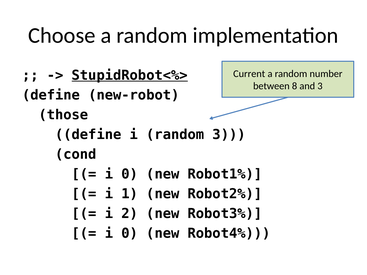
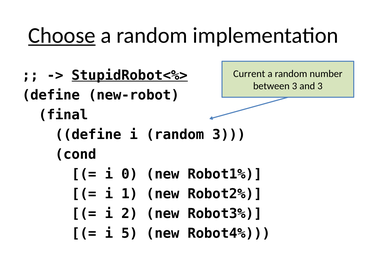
Choose underline: none -> present
between 8: 8 -> 3
those: those -> final
0 at (130, 234): 0 -> 5
